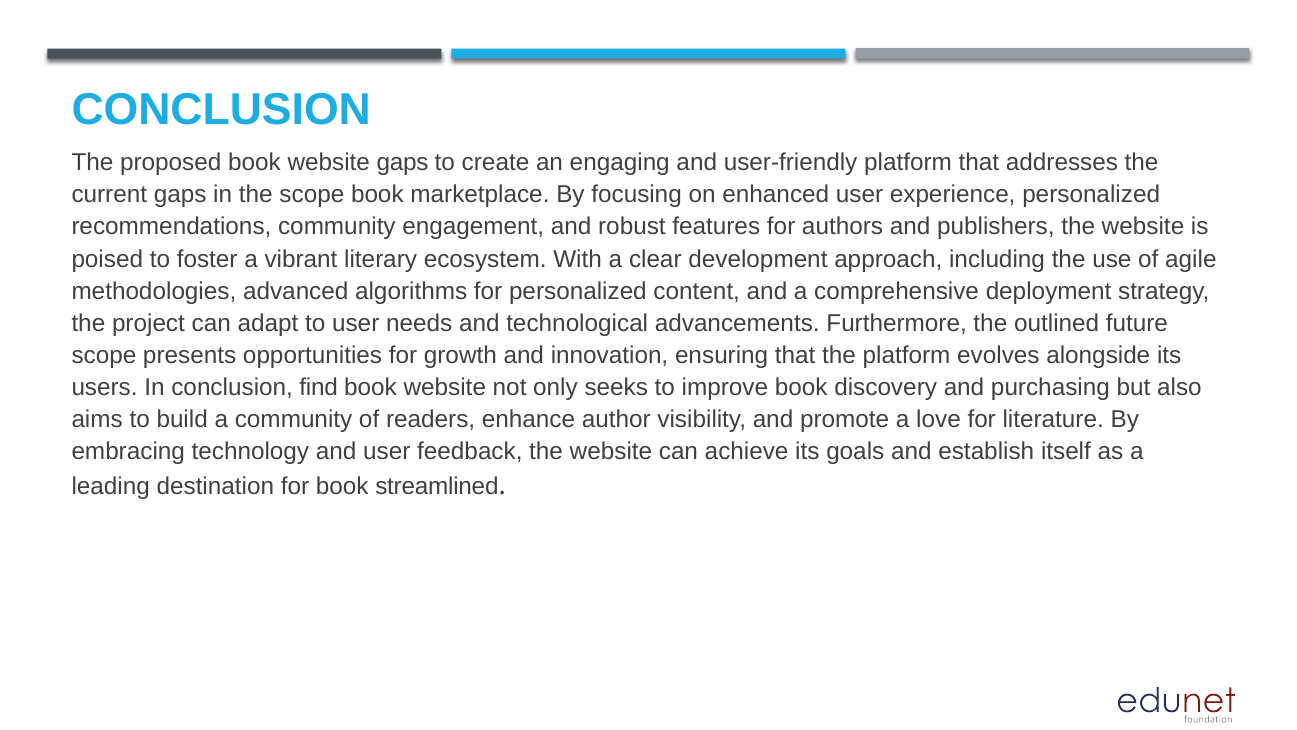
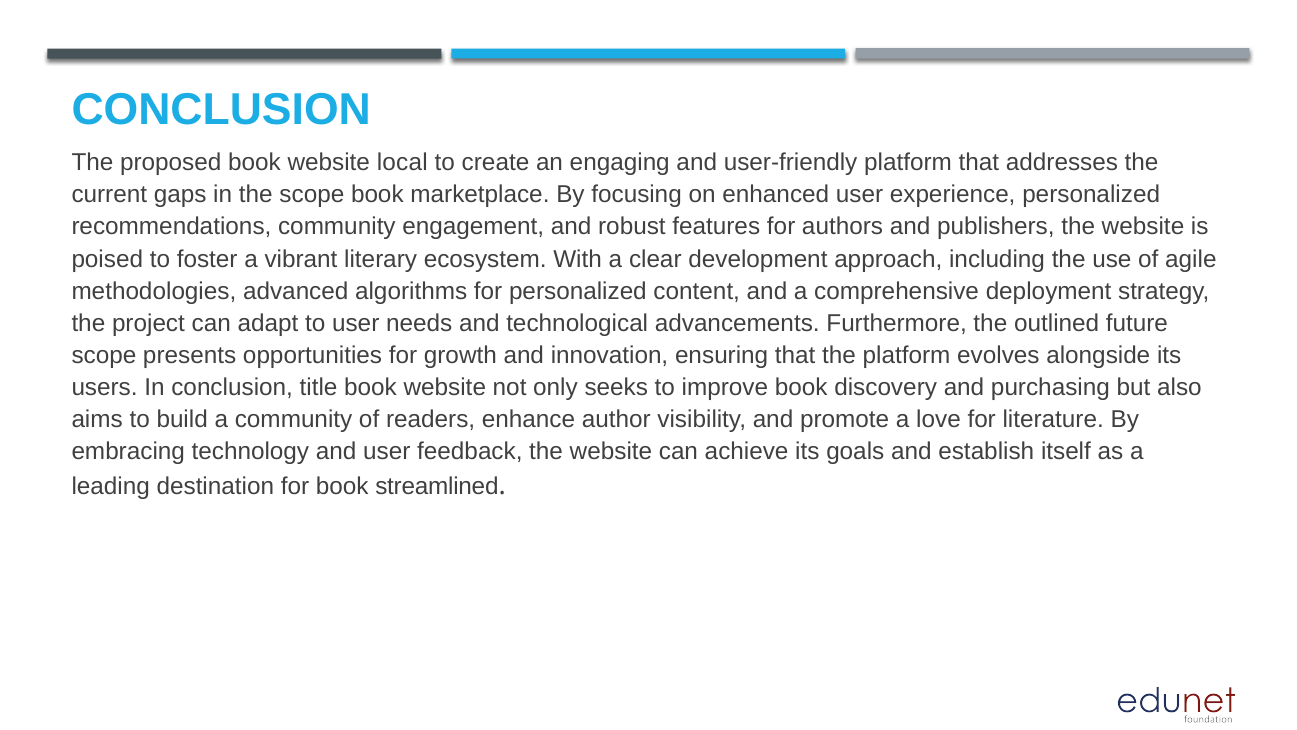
website gaps: gaps -> local
find: find -> title
